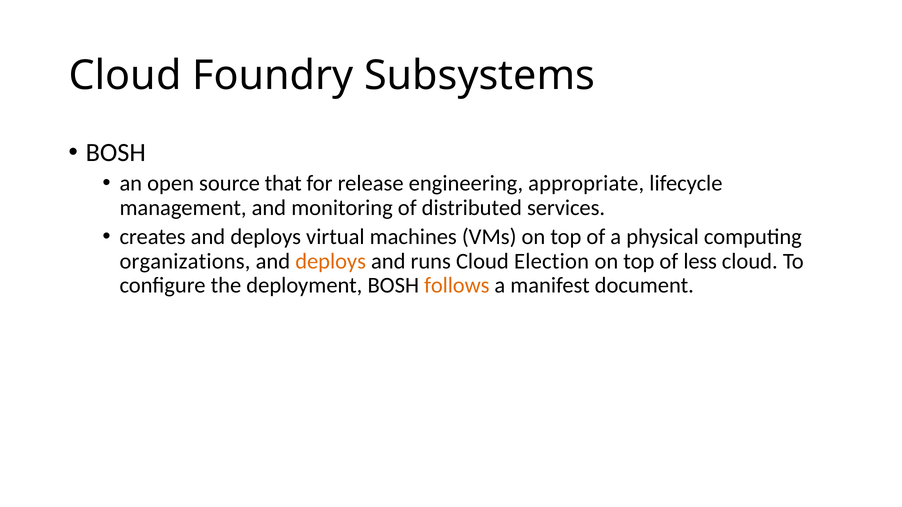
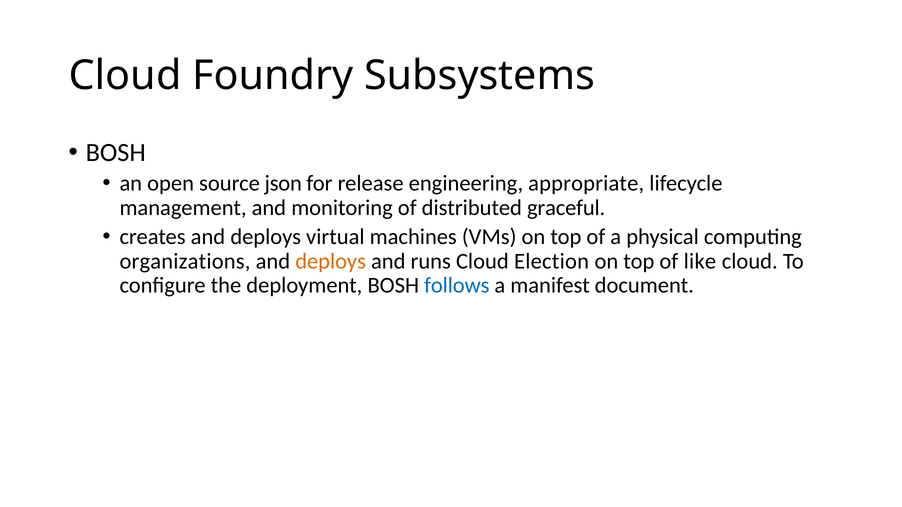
that: that -> json
services: services -> graceful
less: less -> like
follows colour: orange -> blue
